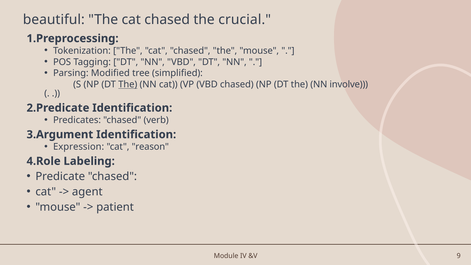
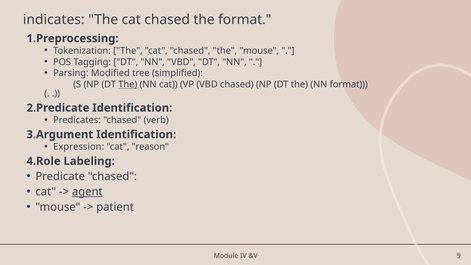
beautiful: beautiful -> indicates
the crucial: crucial -> format
NN involve: involve -> format
agent underline: none -> present
